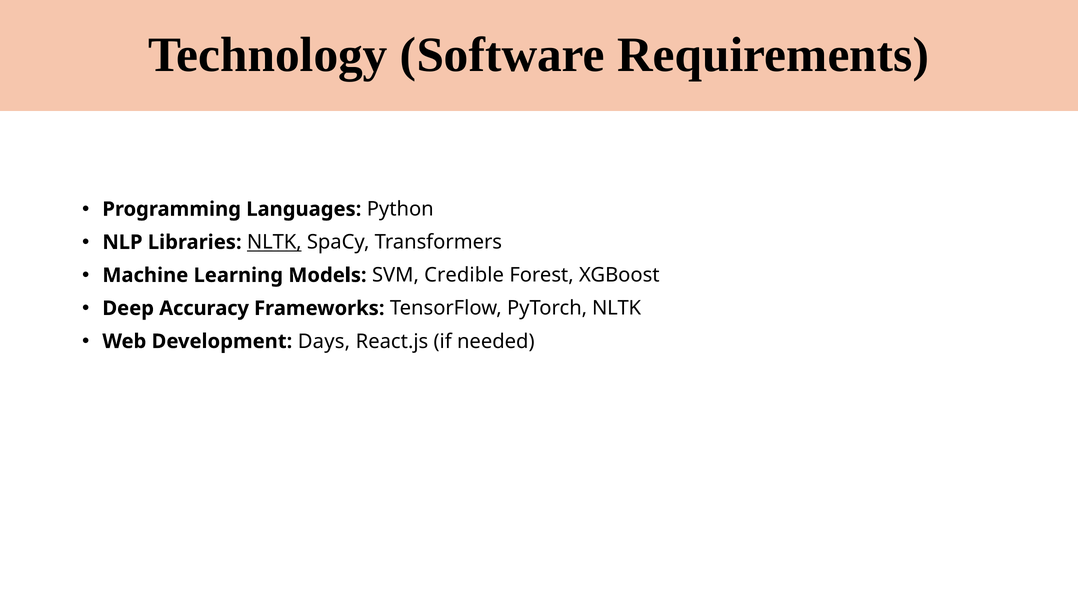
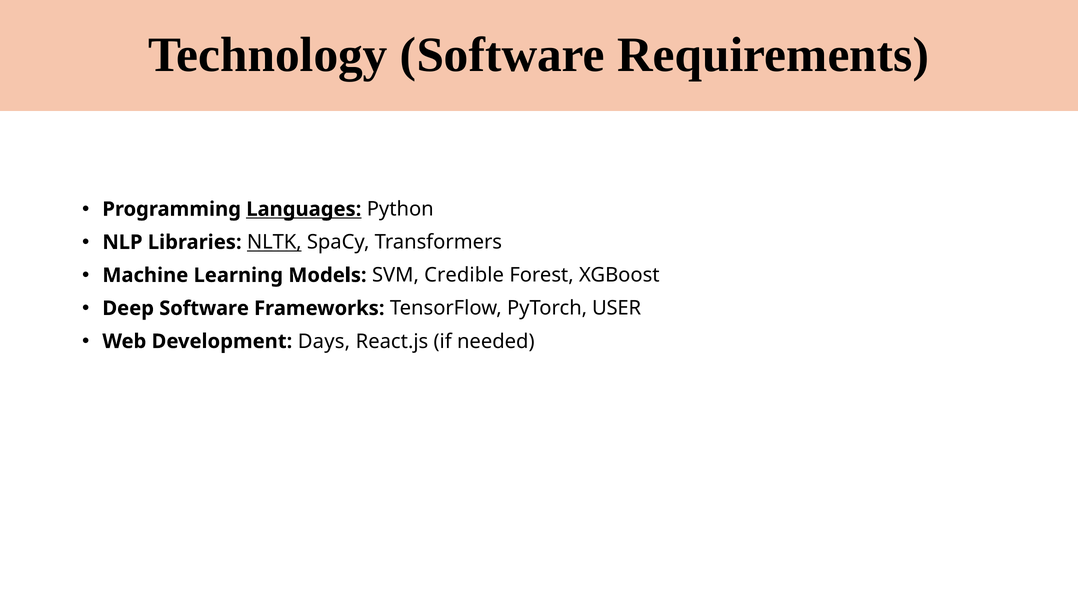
Languages underline: none -> present
Deep Accuracy: Accuracy -> Software
PyTorch NLTK: NLTK -> USER
